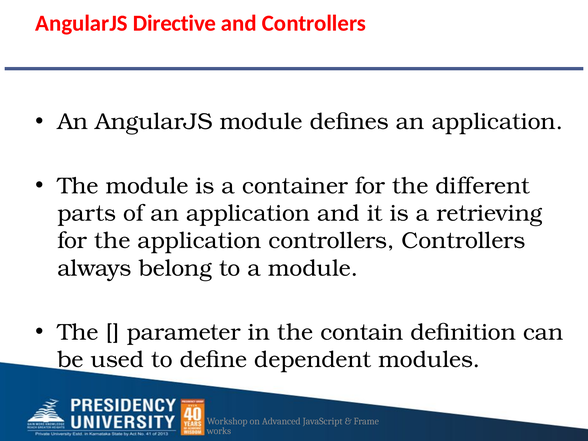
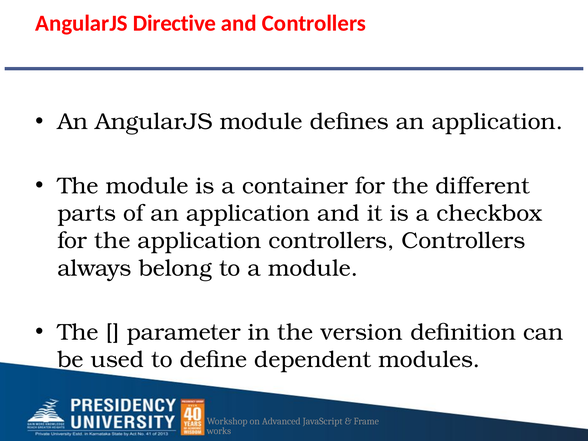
retrieving: retrieving -> checkbox
contain: contain -> version
